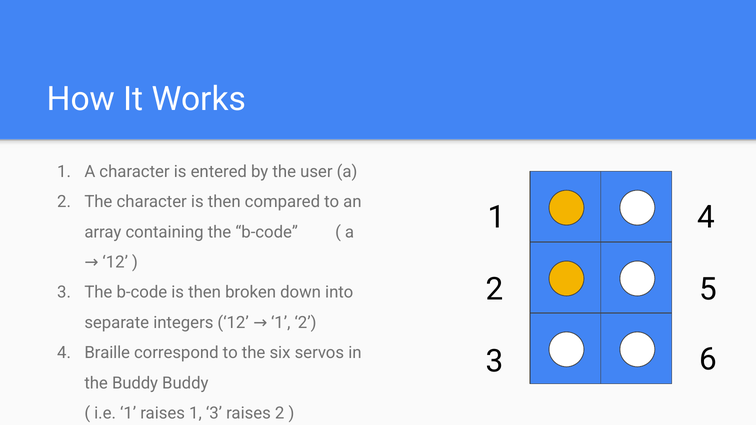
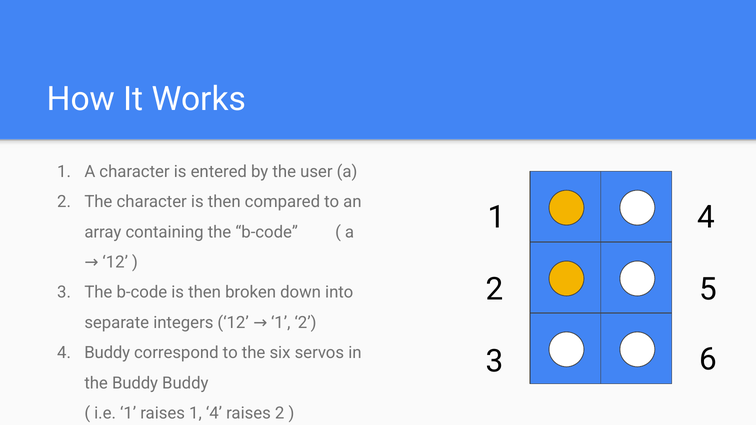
4 Braille: Braille -> Buddy
1 3: 3 -> 4
